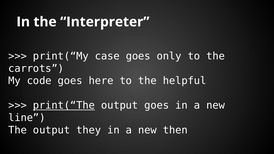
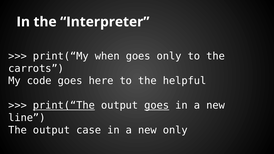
case: case -> when
goes at (157, 105) underline: none -> present
they: they -> case
new then: then -> only
